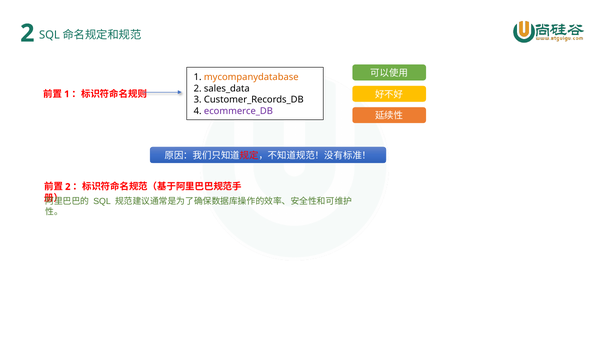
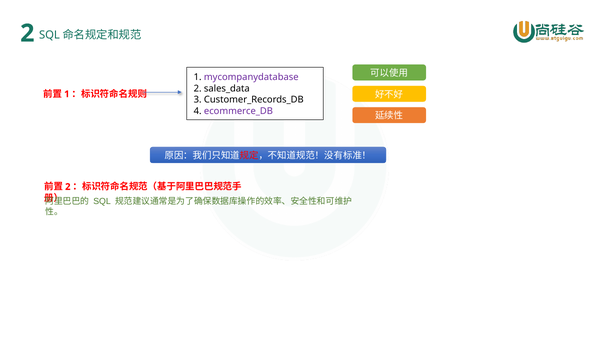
mycompanydatabase colour: orange -> purple
